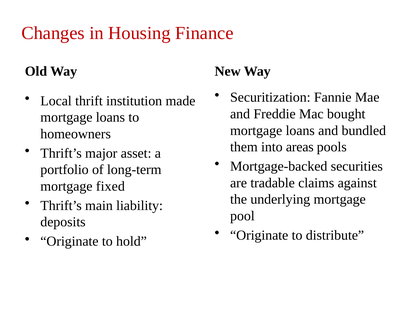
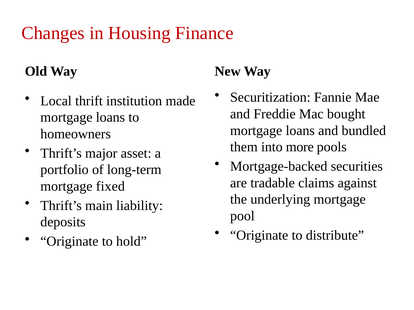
areas: areas -> more
